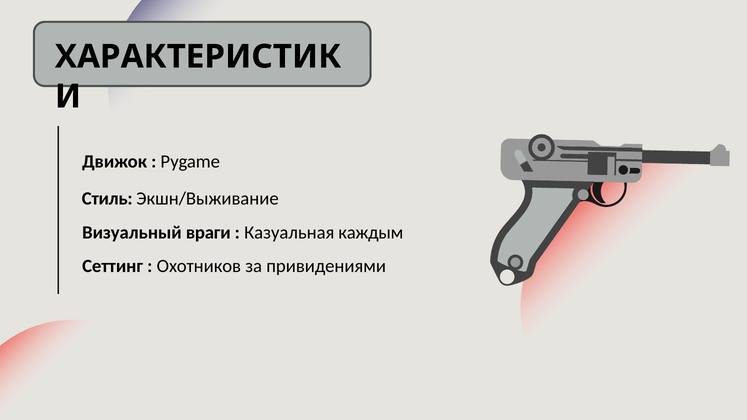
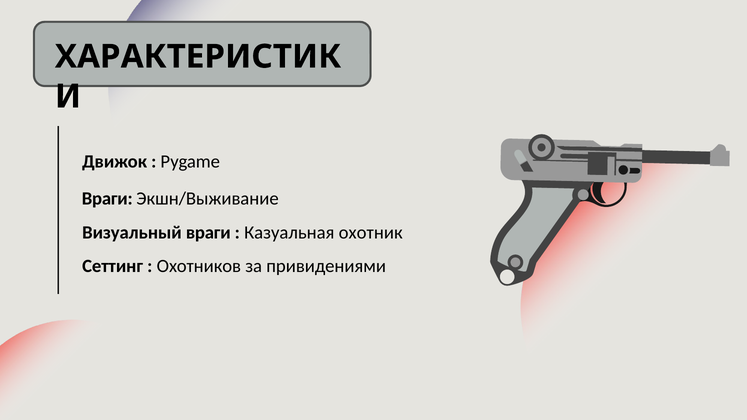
Стиль at (107, 198): Стиль -> Враги
каждым: каждым -> охотник
